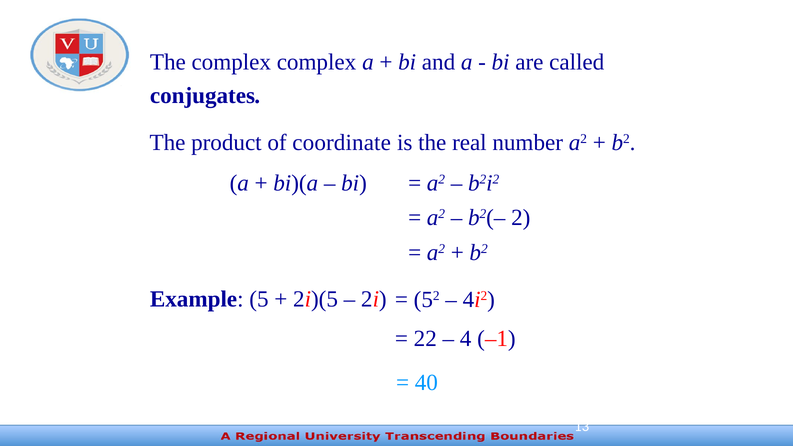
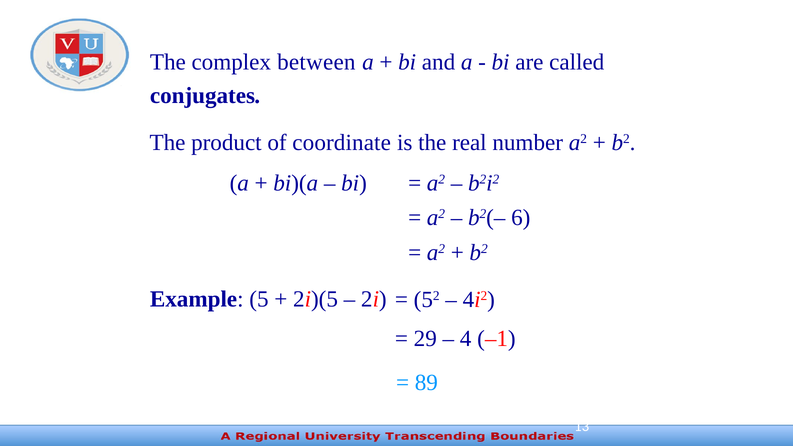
complex complex: complex -> between
2: 2 -> 6
22: 22 -> 29
40: 40 -> 89
